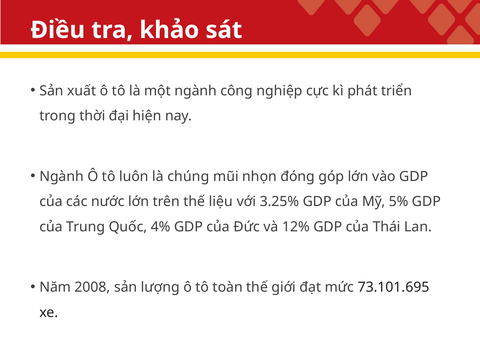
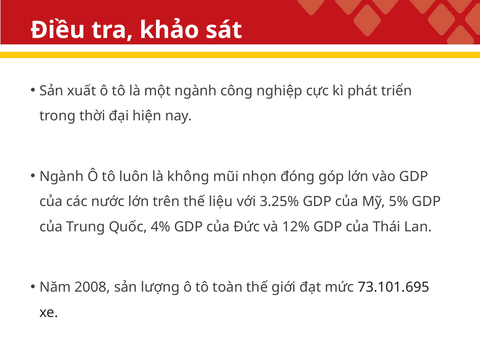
chúng: chúng -> không
